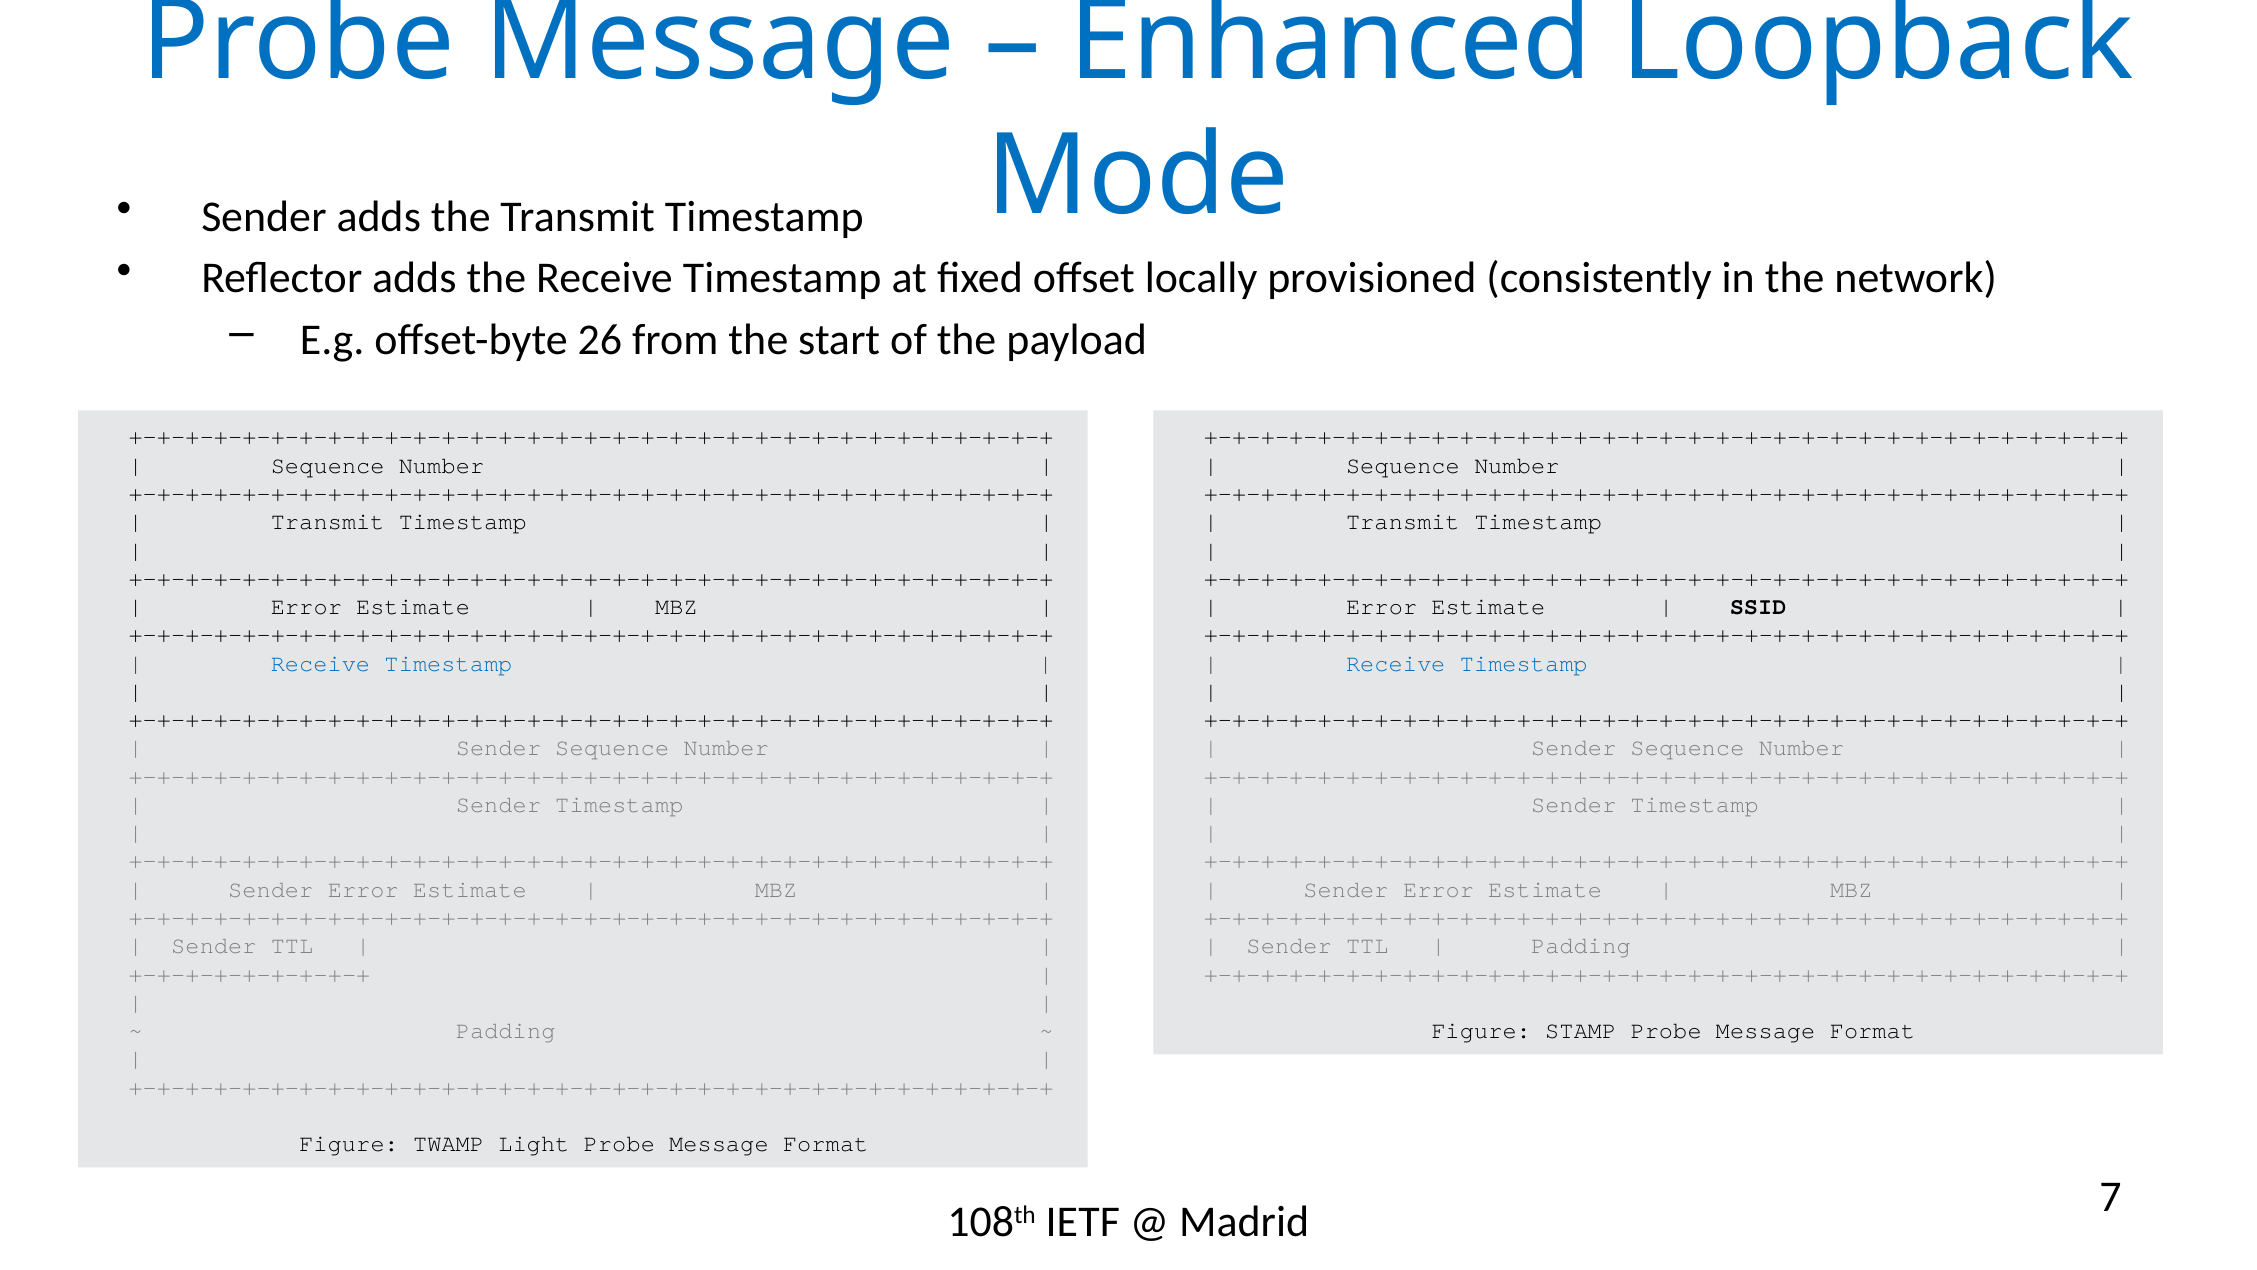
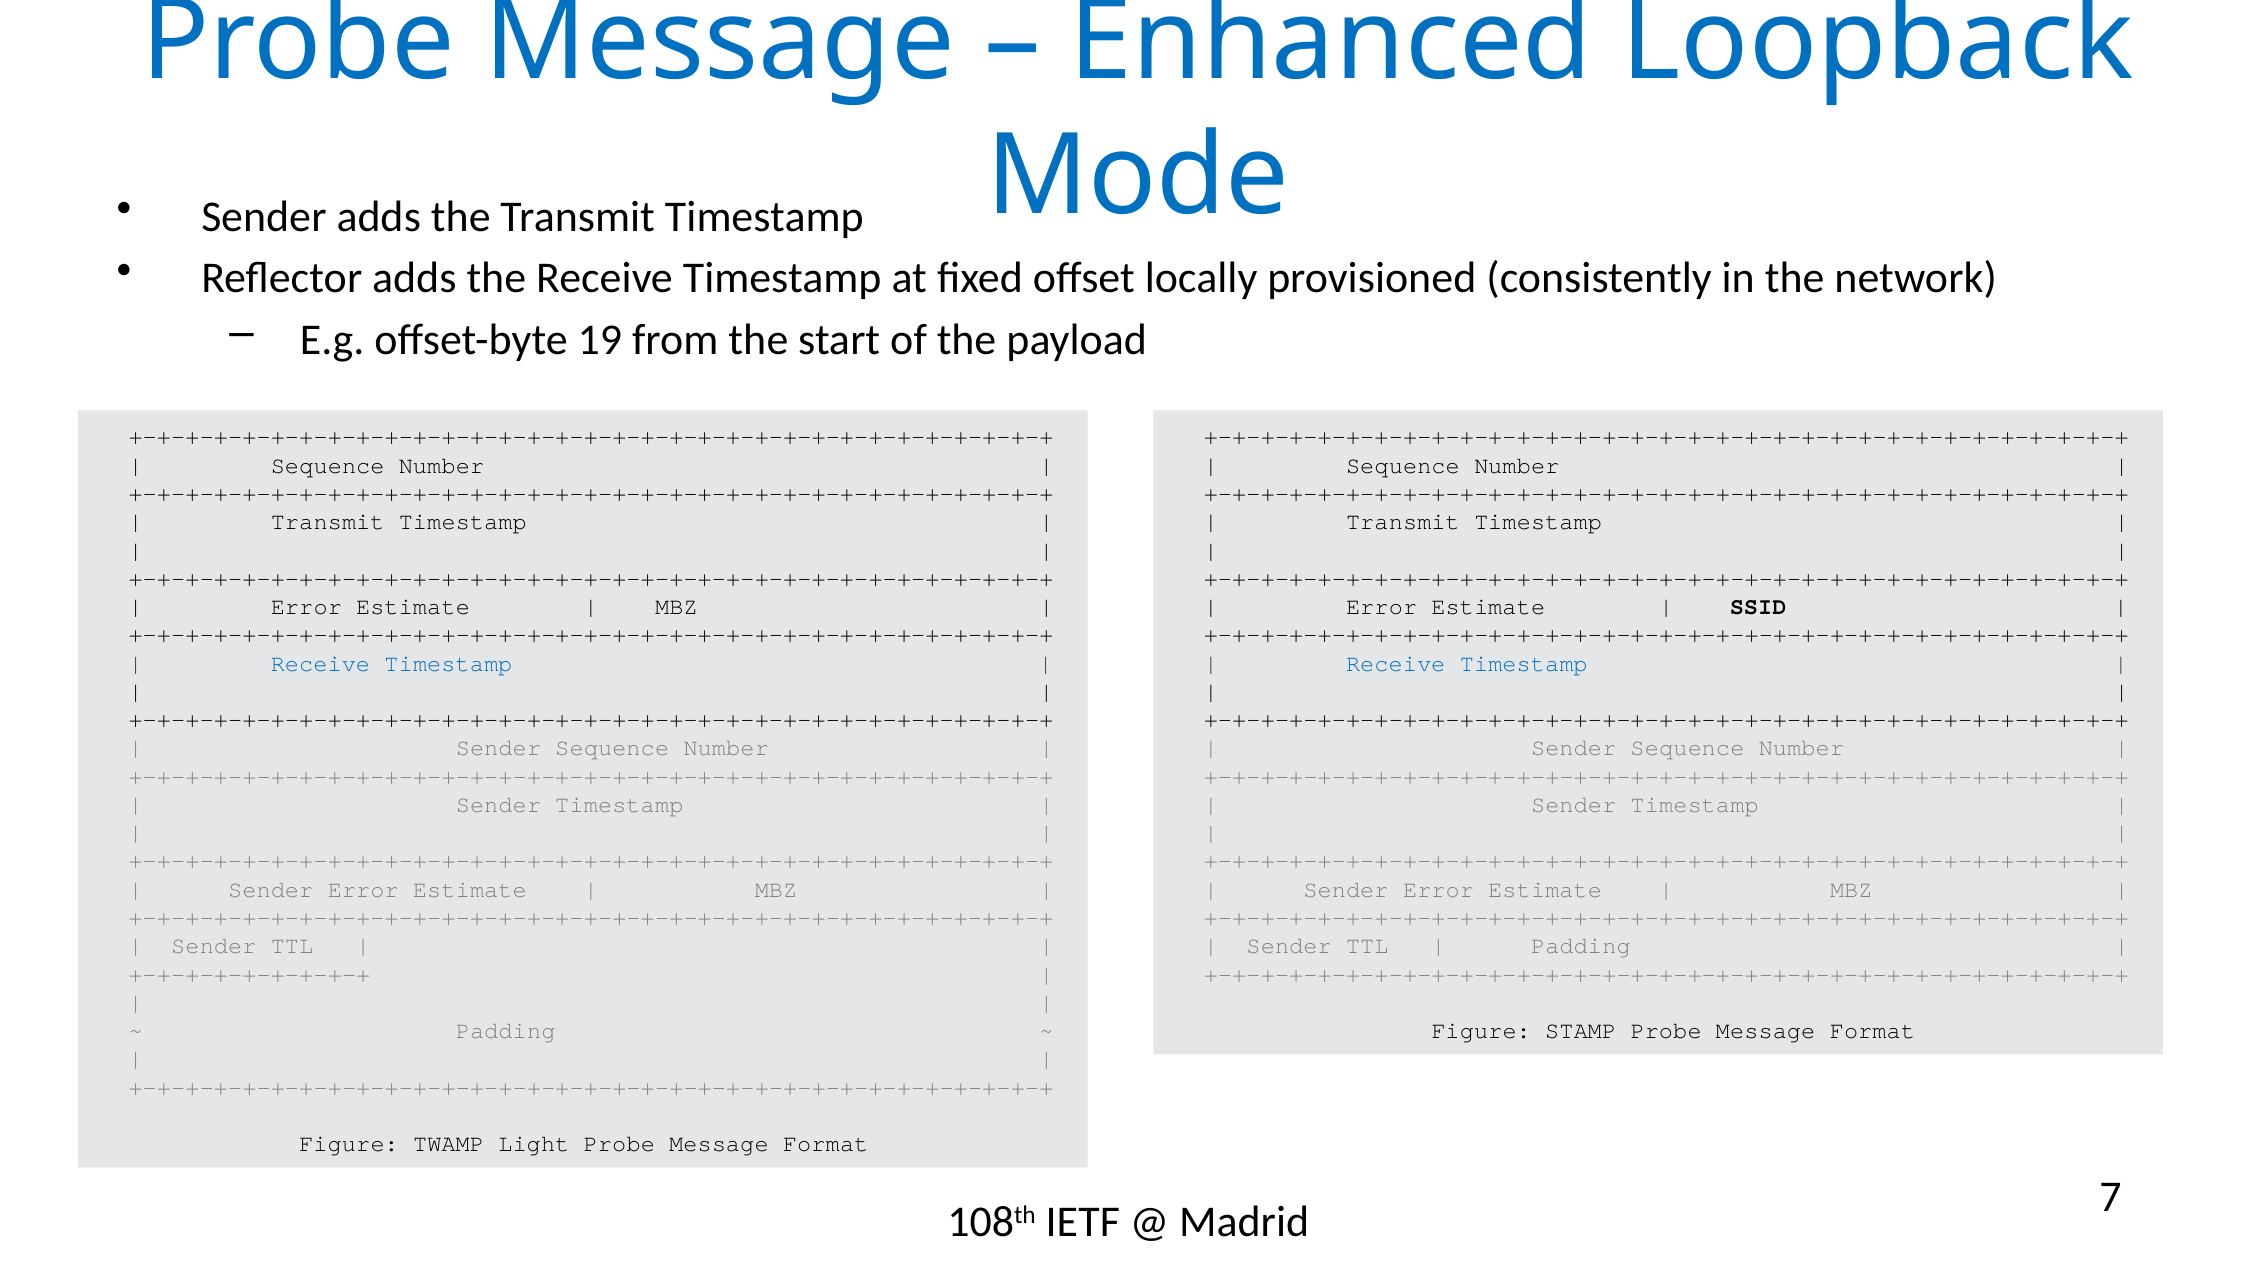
26: 26 -> 19
